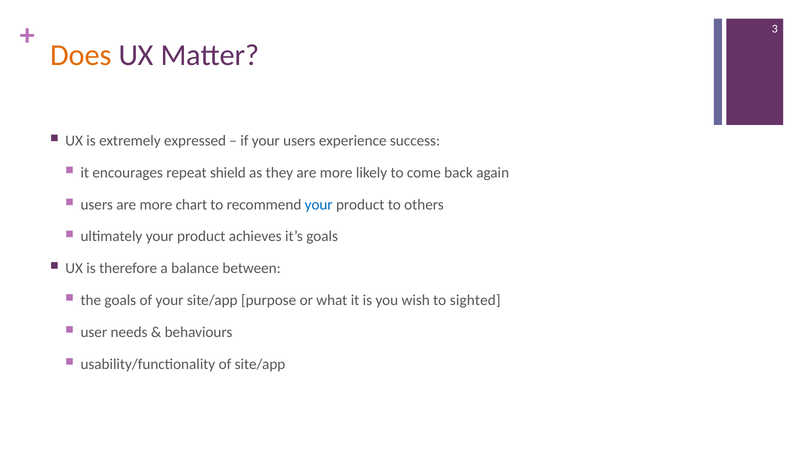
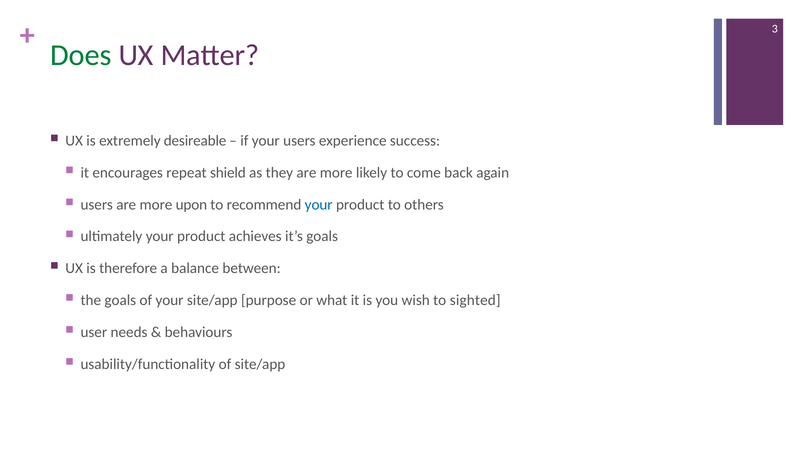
Does colour: orange -> green
expressed: expressed -> desireable
chart: chart -> upon
